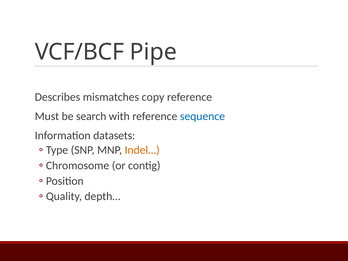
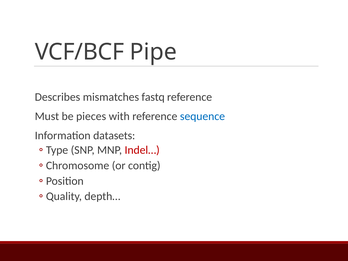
copy: copy -> fastq
search: search -> pieces
Indel… colour: orange -> red
